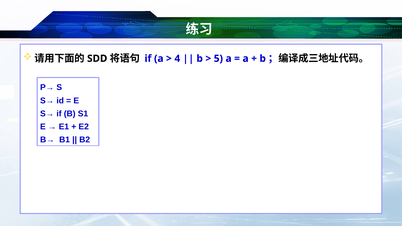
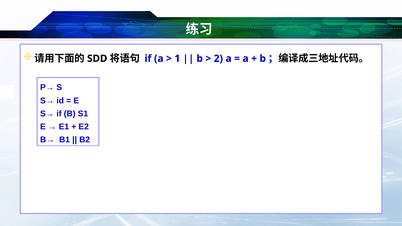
4: 4 -> 1
5: 5 -> 2
